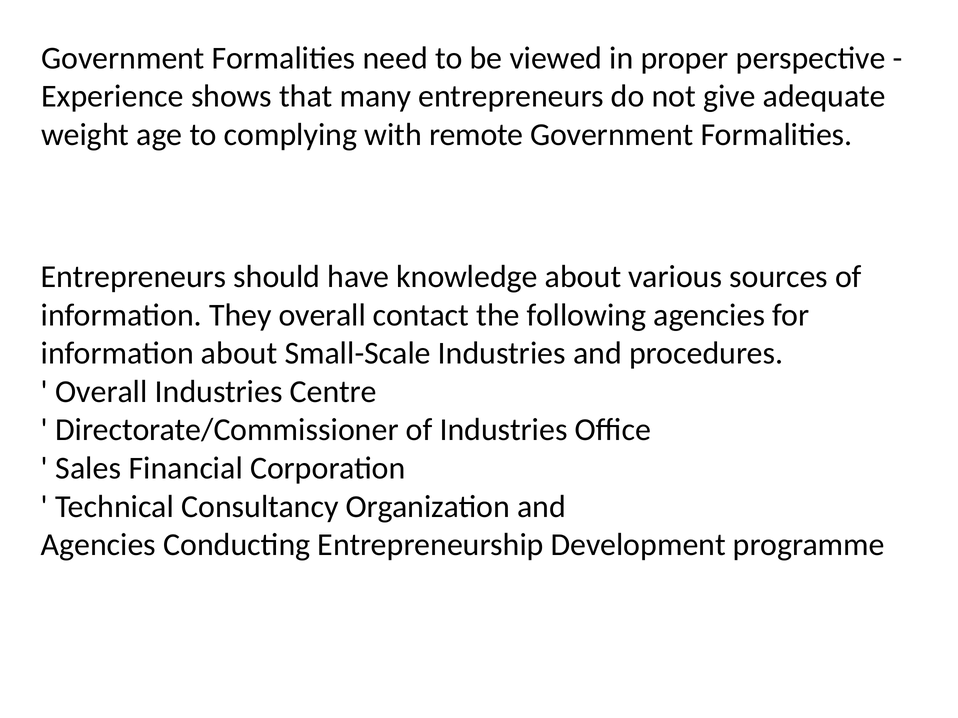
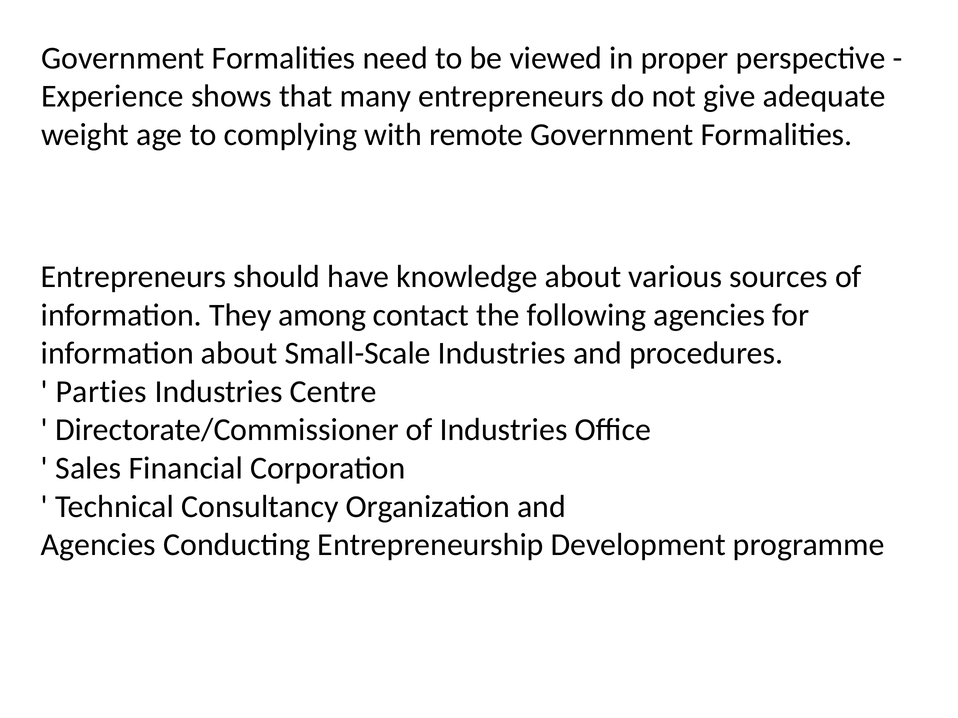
They overall: overall -> among
Overall at (101, 392): Overall -> Parties
